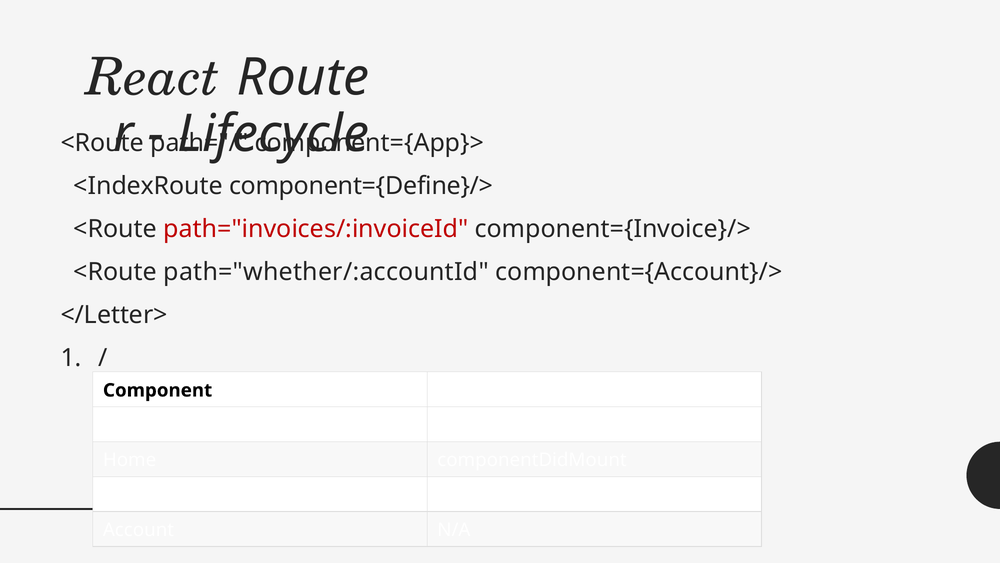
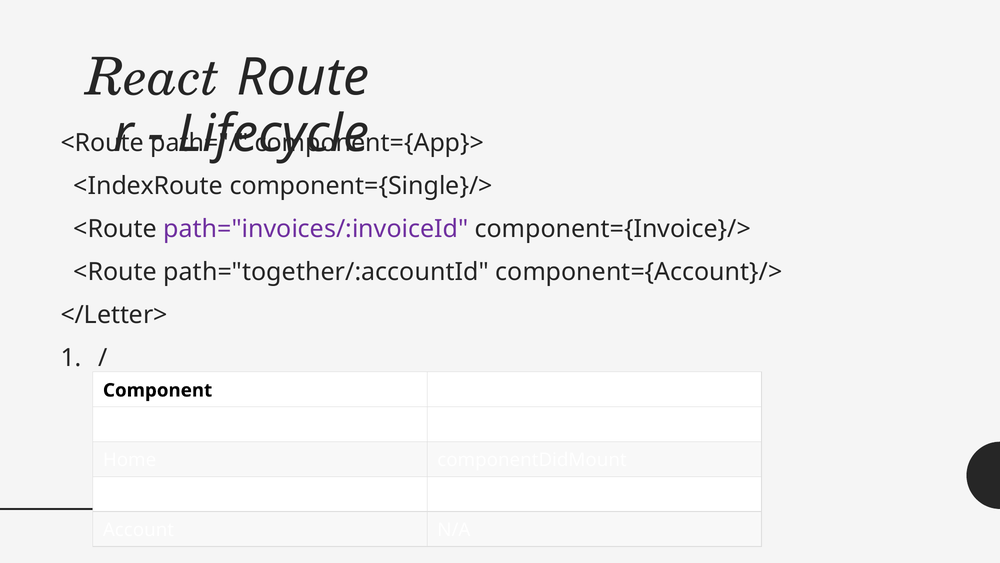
component={Define}/>: component={Define}/> -> component={Single}/>
path="invoices/:invoiceId colour: red -> purple
path="whether/:accountId: path="whether/:accountId -> path="together/:accountId
